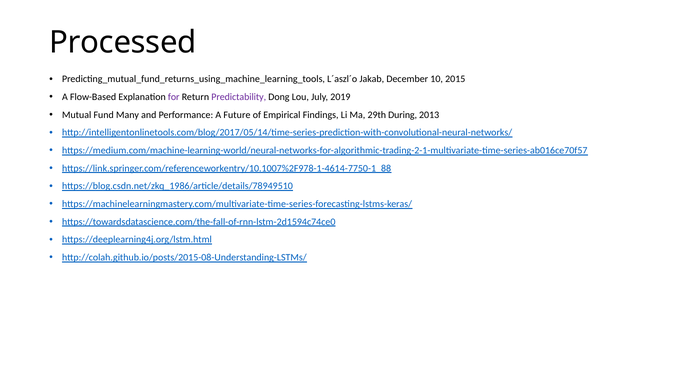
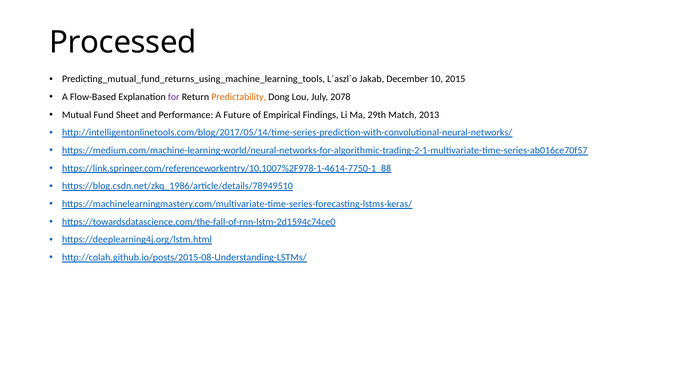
Predictability colour: purple -> orange
2019: 2019 -> 2078
Many: Many -> Sheet
During: During -> Match
